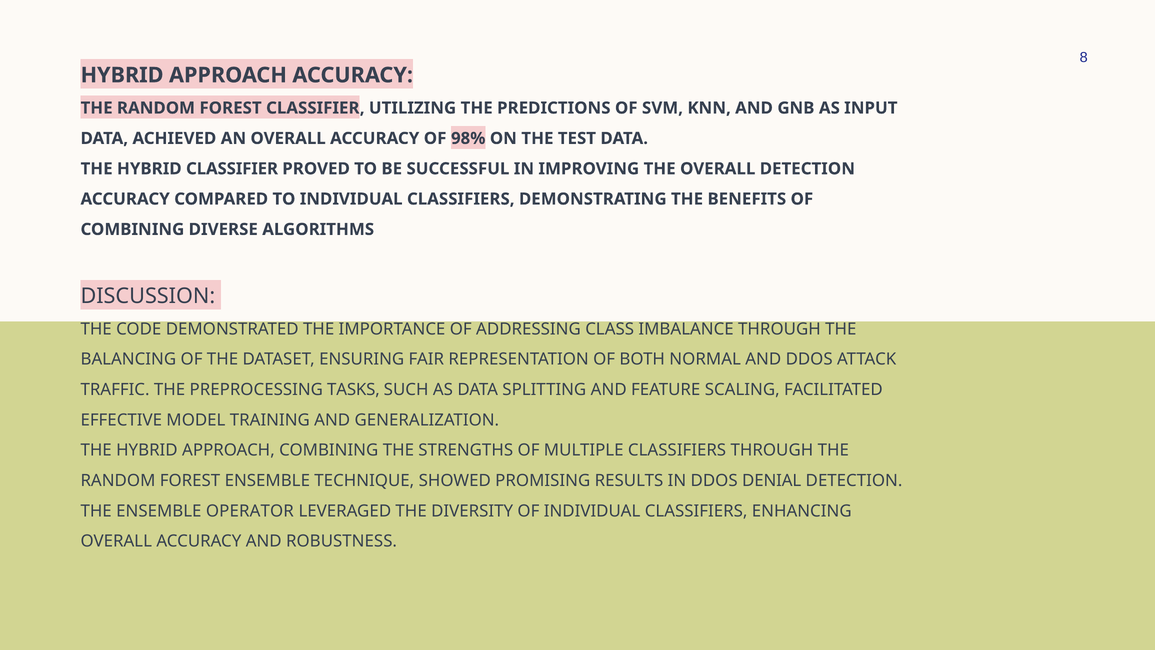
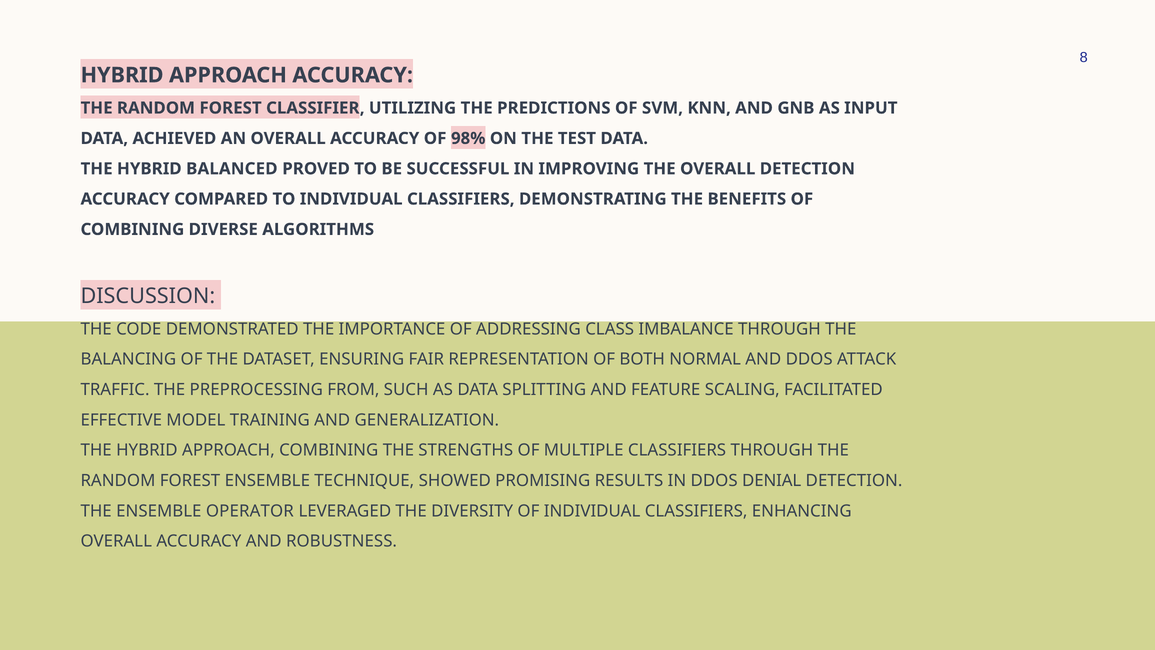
HYBRID CLASSIFIER: CLASSIFIER -> BALANCED
TASKS: TASKS -> FROM
